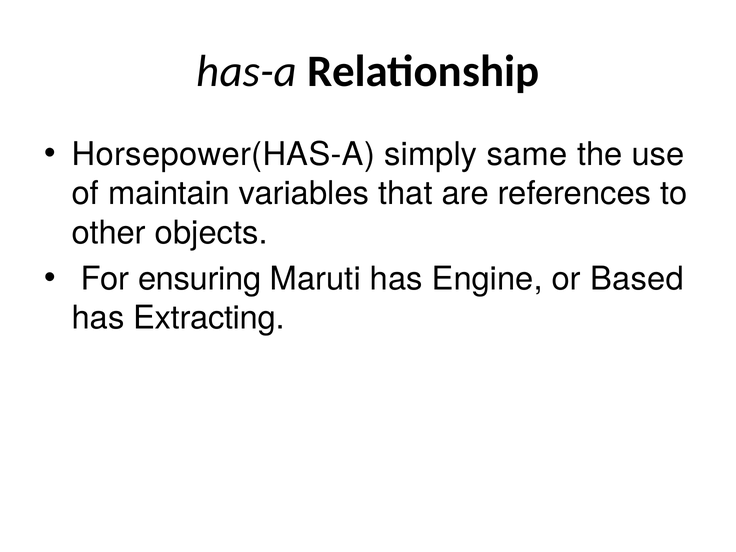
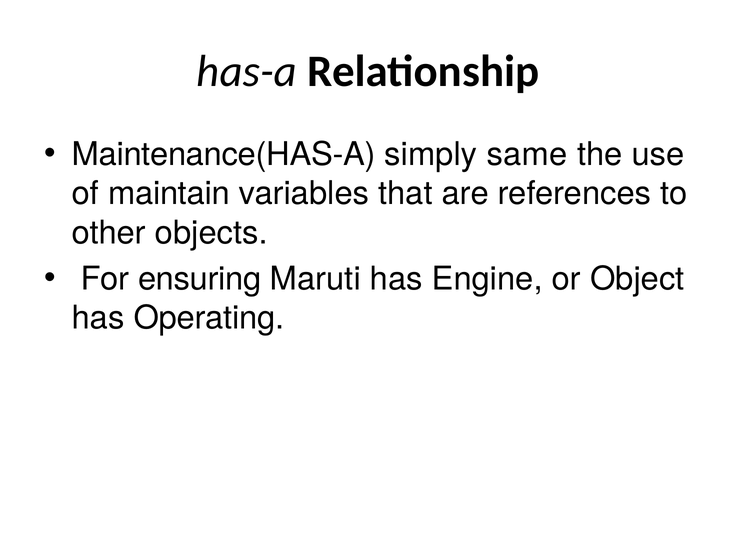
Horsepower(HAS-A: Horsepower(HAS-A -> Maintenance(HAS-A
Based: Based -> Object
Extracting: Extracting -> Operating
